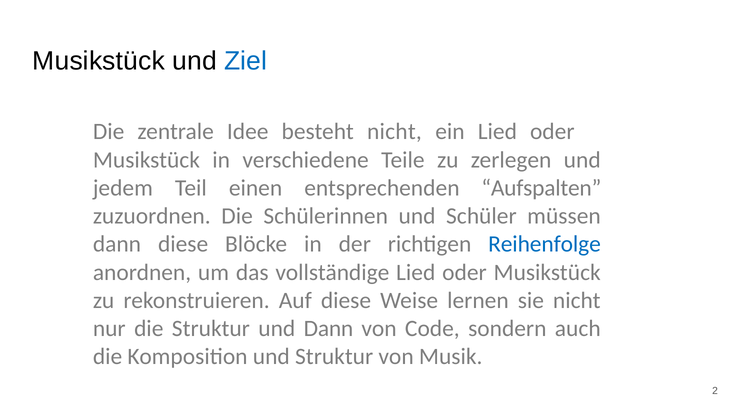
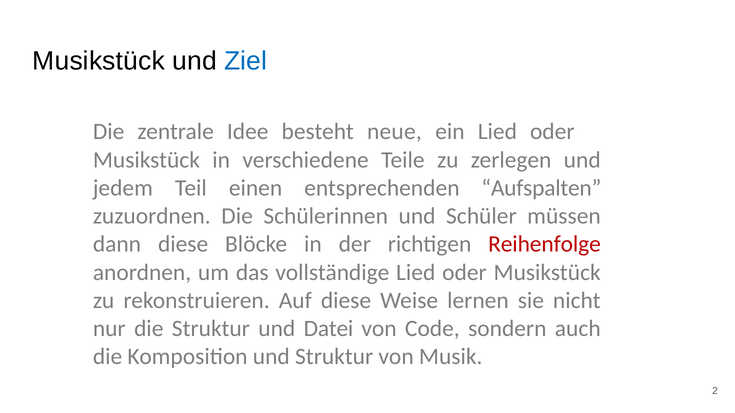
besteht nicht: nicht -> neue
Reihenfolge colour: blue -> red
und Dann: Dann -> Datei
